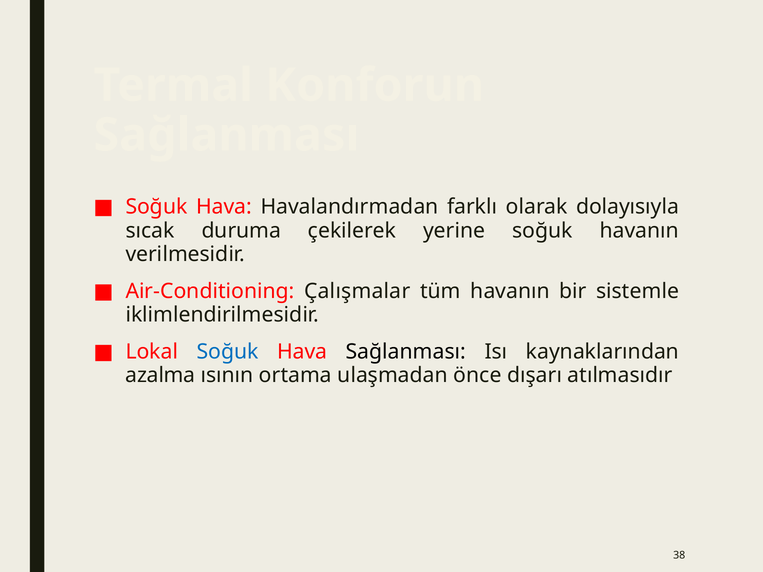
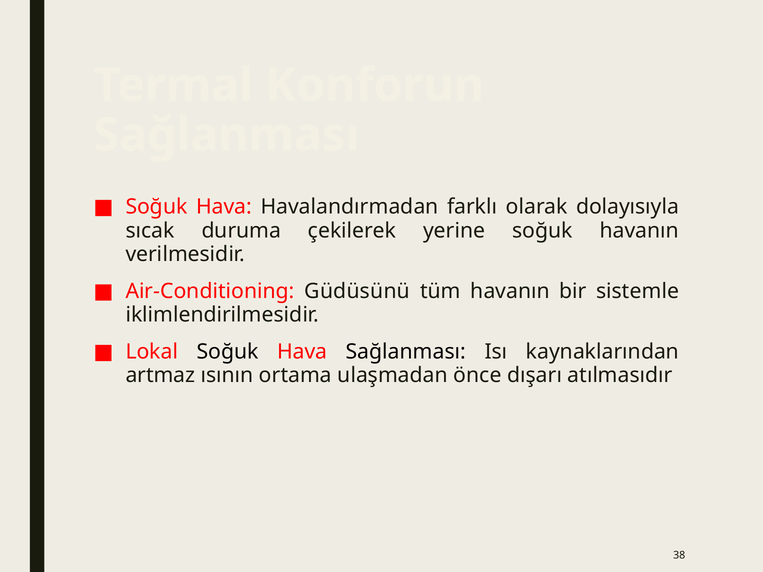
Çalışmalar: Çalışmalar -> Güdüsünü
Soğuk at (228, 352) colour: blue -> black
azalma: azalma -> artmaz
